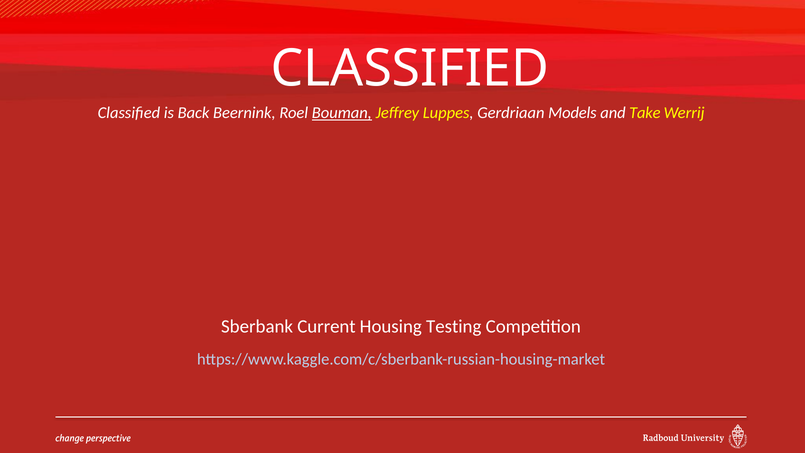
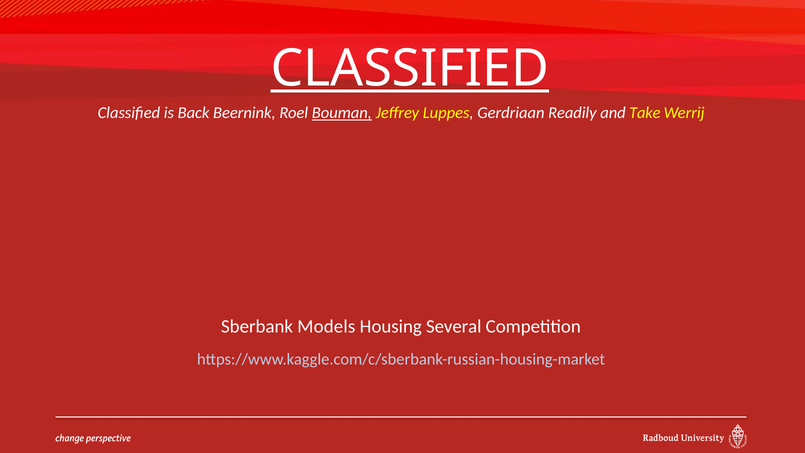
CLASSIFIED at (410, 69) underline: none -> present
Models: Models -> Readily
Current: Current -> Models
Testing: Testing -> Several
